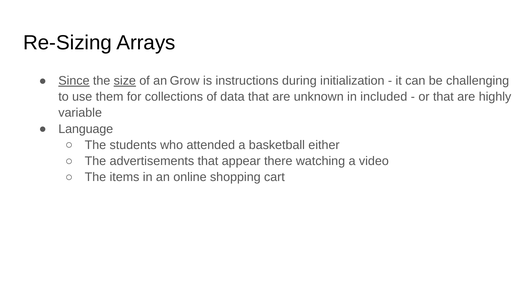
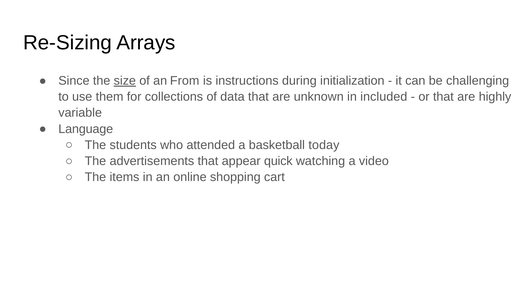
Since underline: present -> none
Grow: Grow -> From
either: either -> today
there: there -> quick
